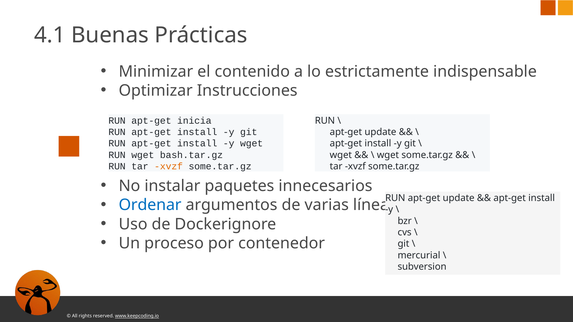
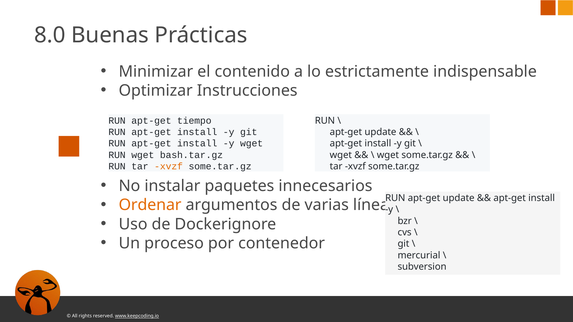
4.1: 4.1 -> 8.0
inicia: inicia -> tiempo
Ordenar colour: blue -> orange
